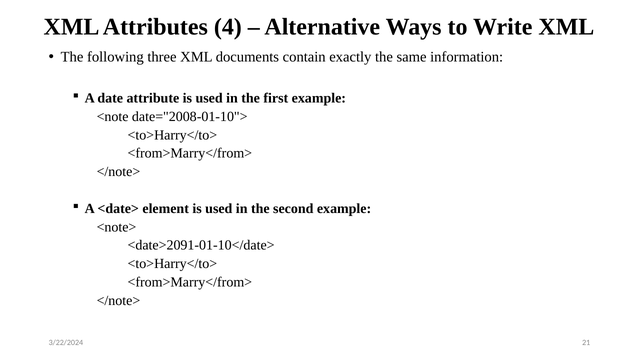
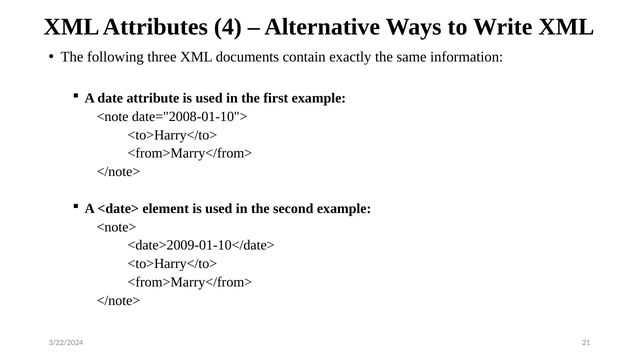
<date>2091-01-10</date>: <date>2091-01-10</date> -> <date>2009-01-10</date>
